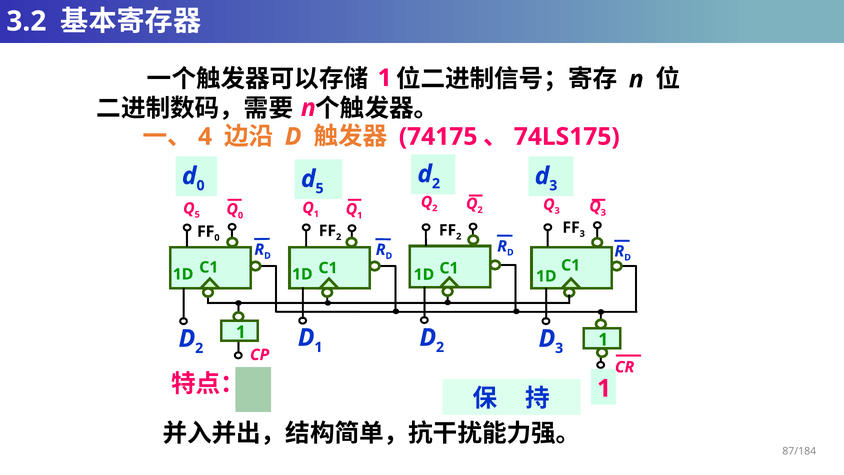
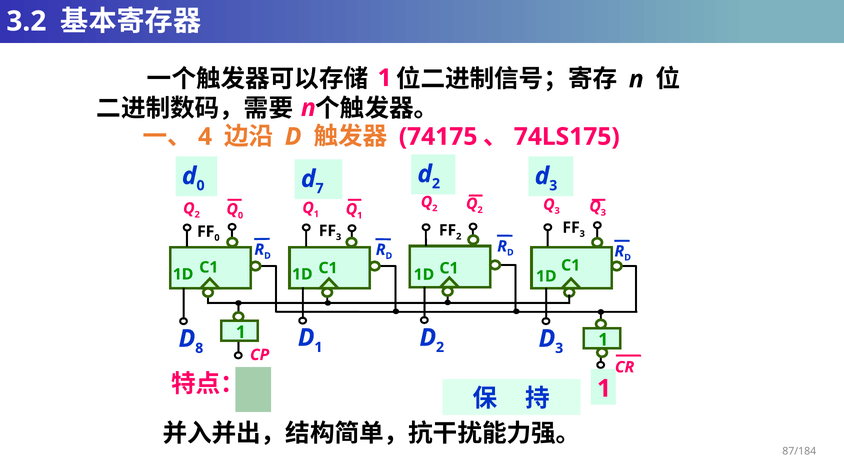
5 at (320, 188): 5 -> 7
5 at (197, 214): 5 -> 2
2 at (339, 237): 2 -> 3
2 at (199, 348): 2 -> 8
